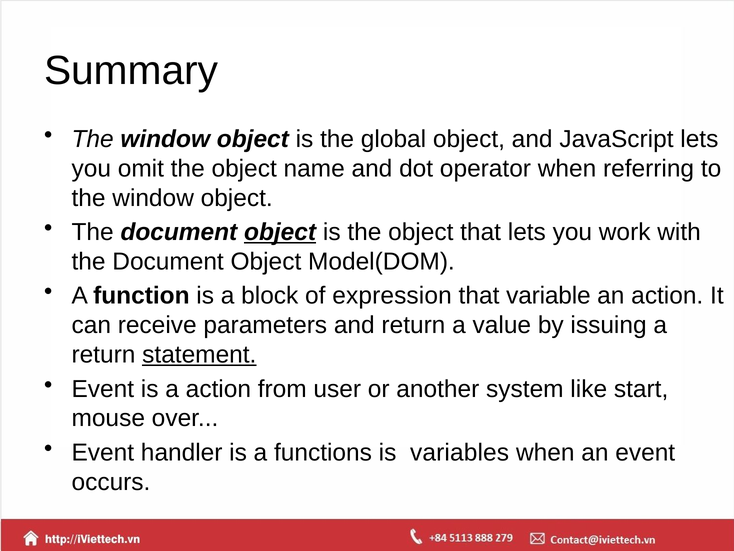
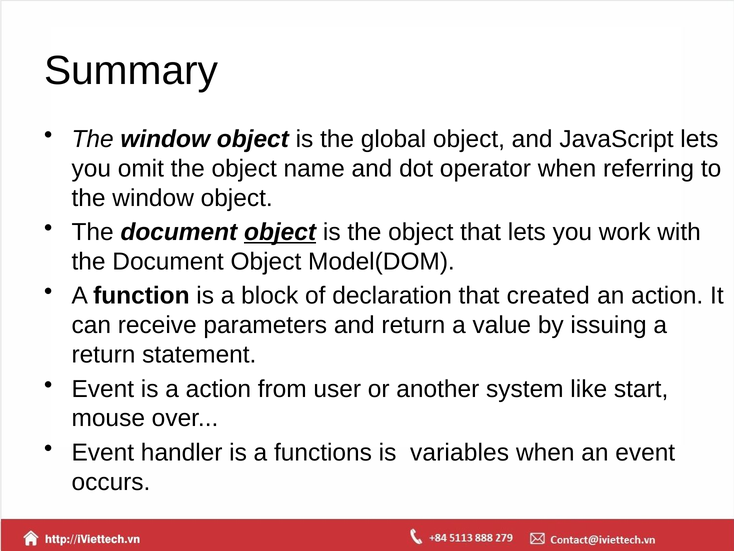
expression: expression -> declaration
variable: variable -> created
statement underline: present -> none
